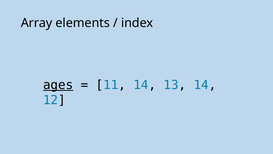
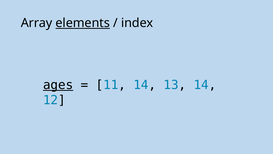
elements underline: none -> present
